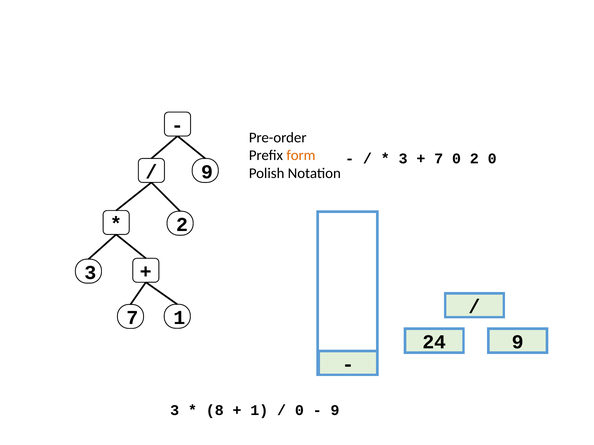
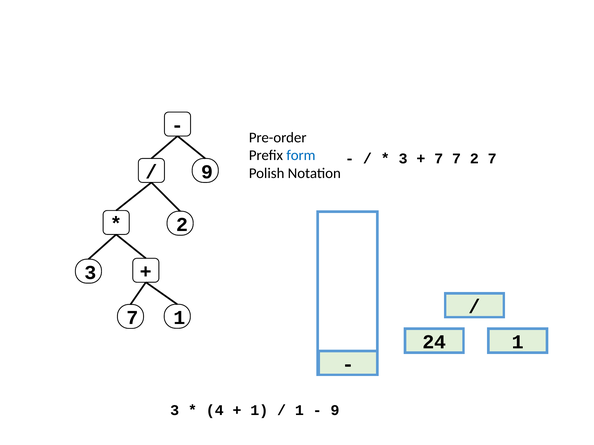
form colour: orange -> blue
7 0: 0 -> 7
2 0: 0 -> 7
24 9: 9 -> 1
8: 8 -> 4
0 at (299, 411): 0 -> 1
